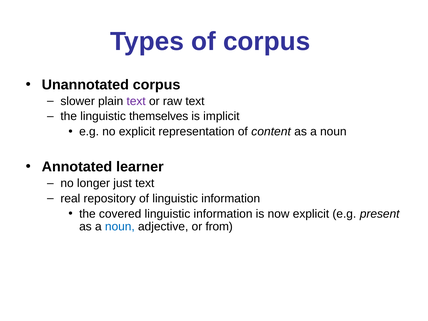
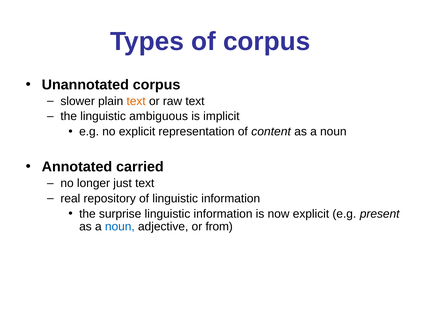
text at (136, 101) colour: purple -> orange
themselves: themselves -> ambiguous
learner: learner -> carried
covered: covered -> surprise
